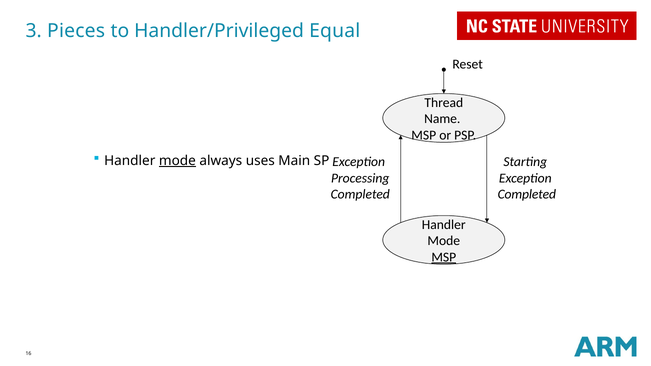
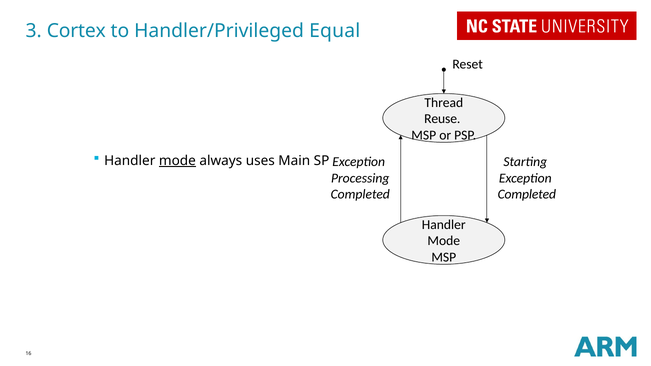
Pieces: Pieces -> Cortex
Name: Name -> Reuse
MSP at (444, 257) underline: present -> none
